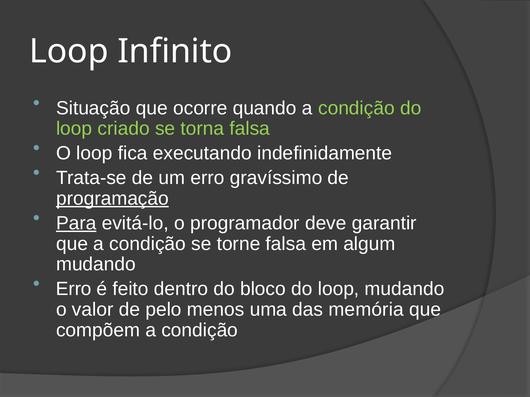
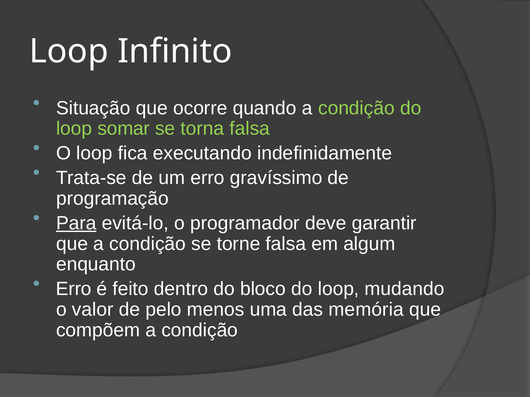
criado: criado -> somar
programação underline: present -> none
mudando at (96, 265): mudando -> enquanto
